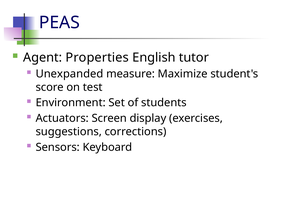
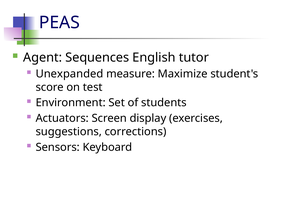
Properties: Properties -> Sequences
